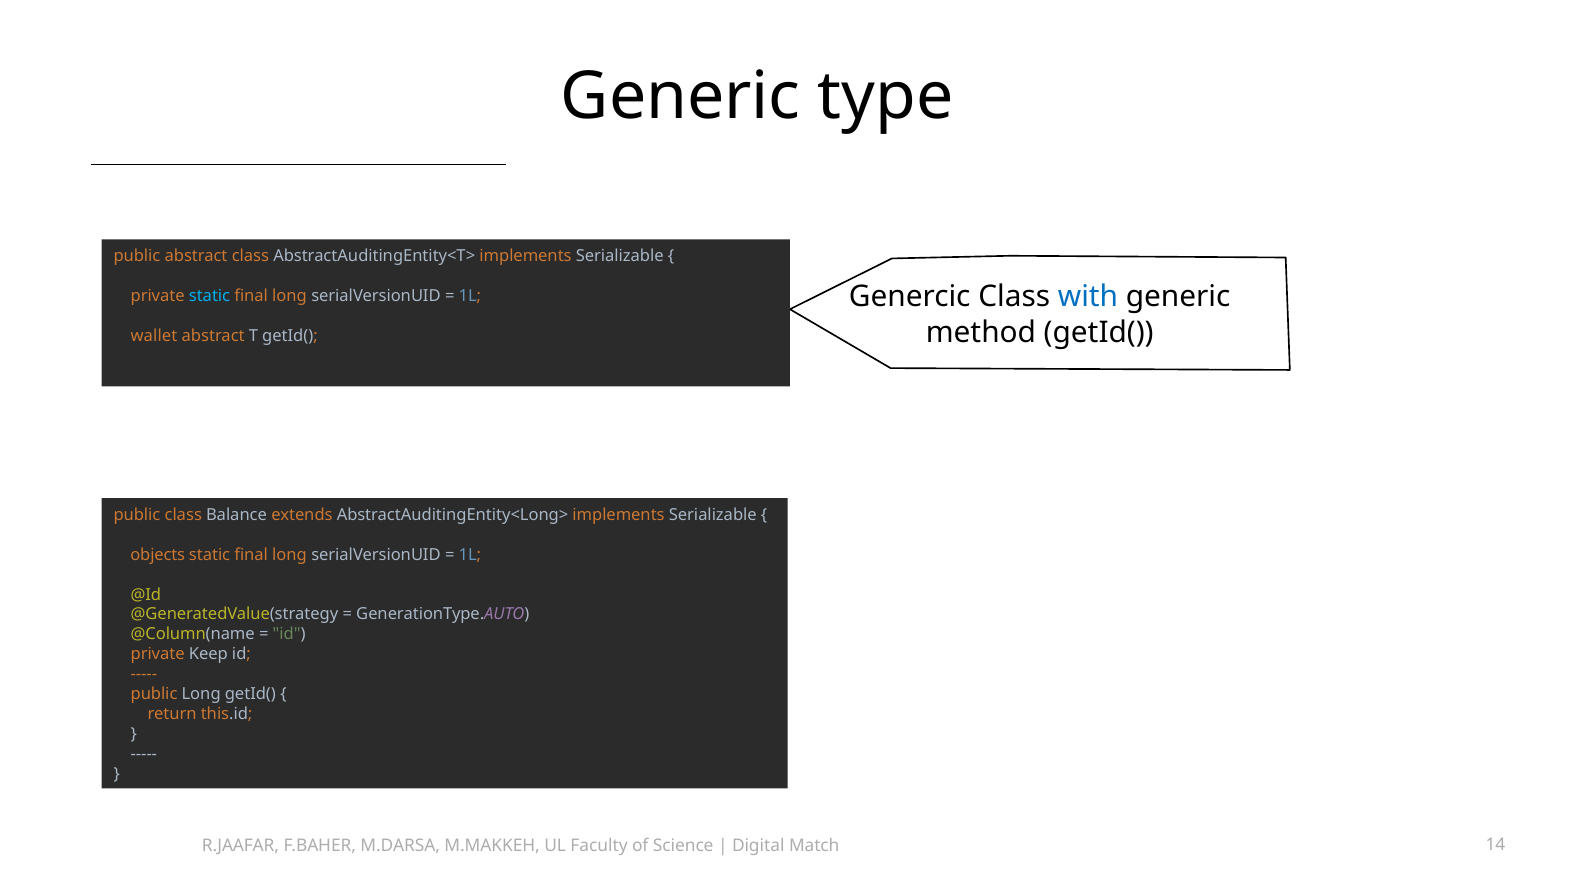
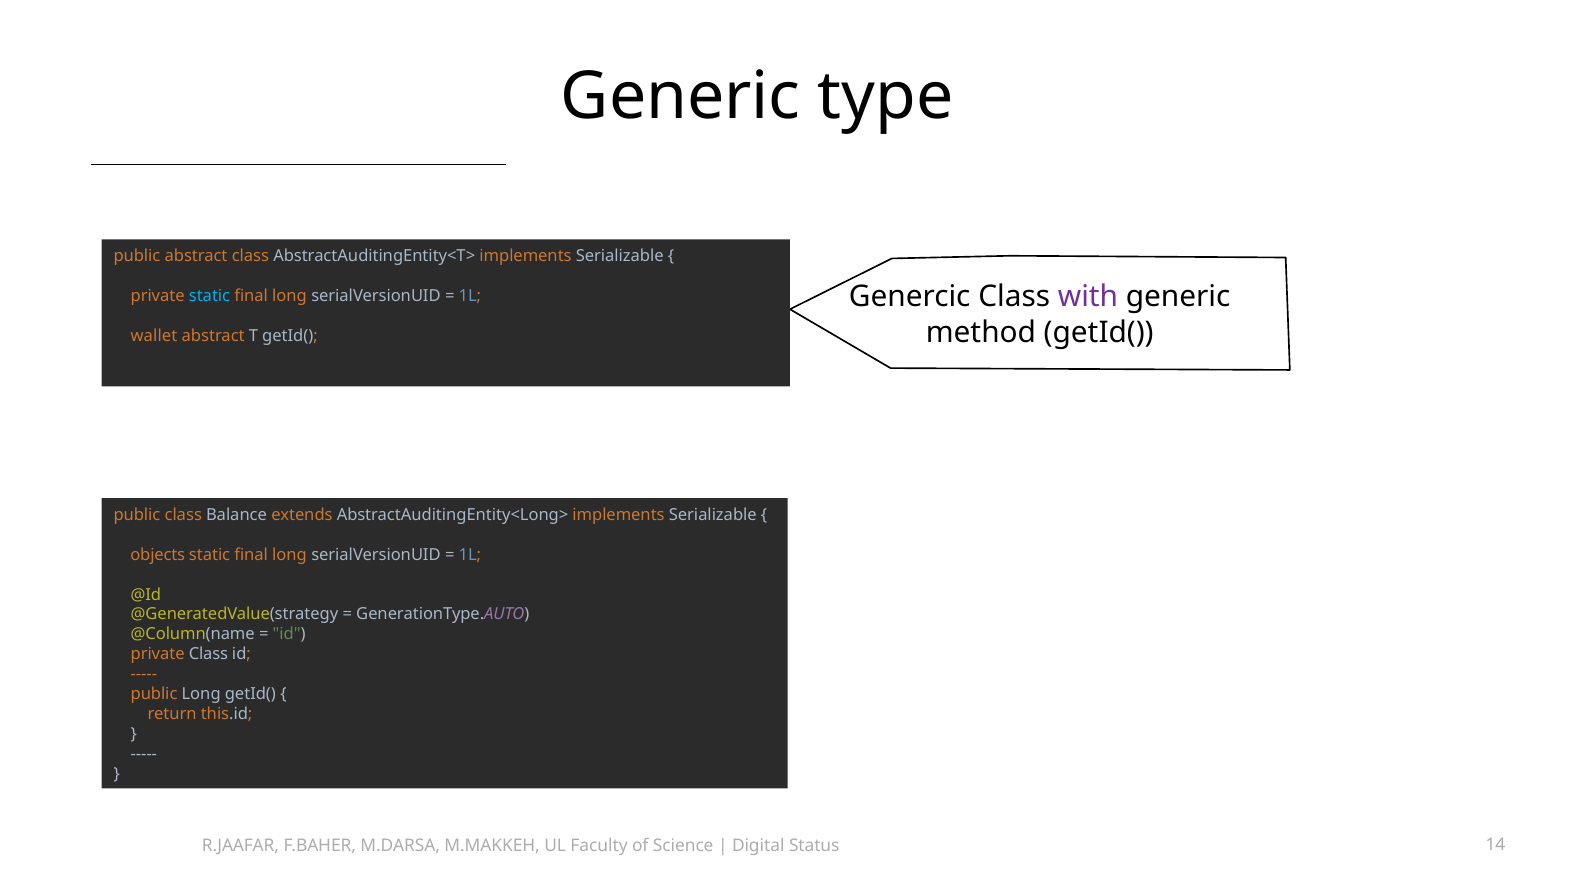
with colour: blue -> purple
private Keep: Keep -> Class
Match: Match -> Status
